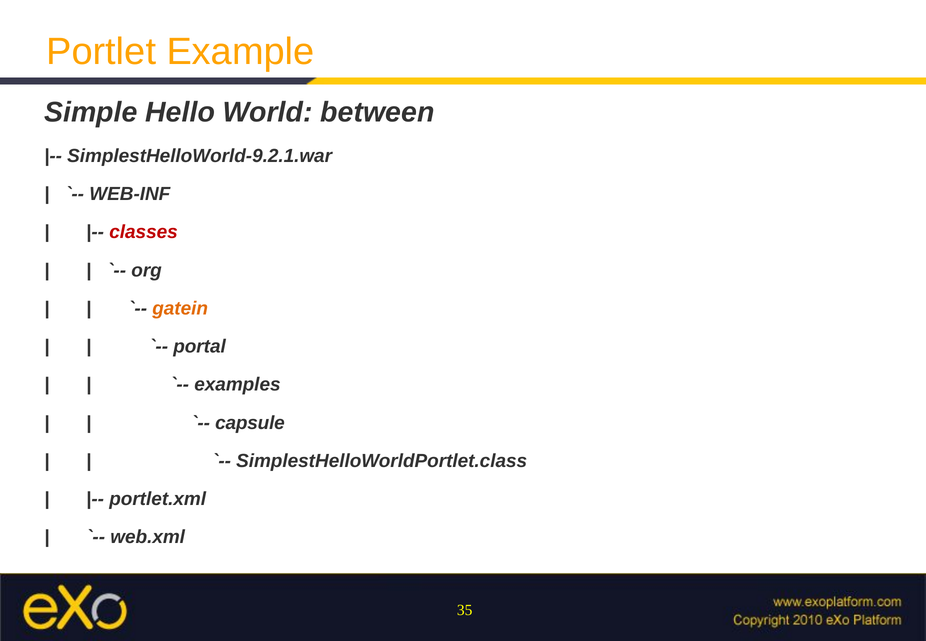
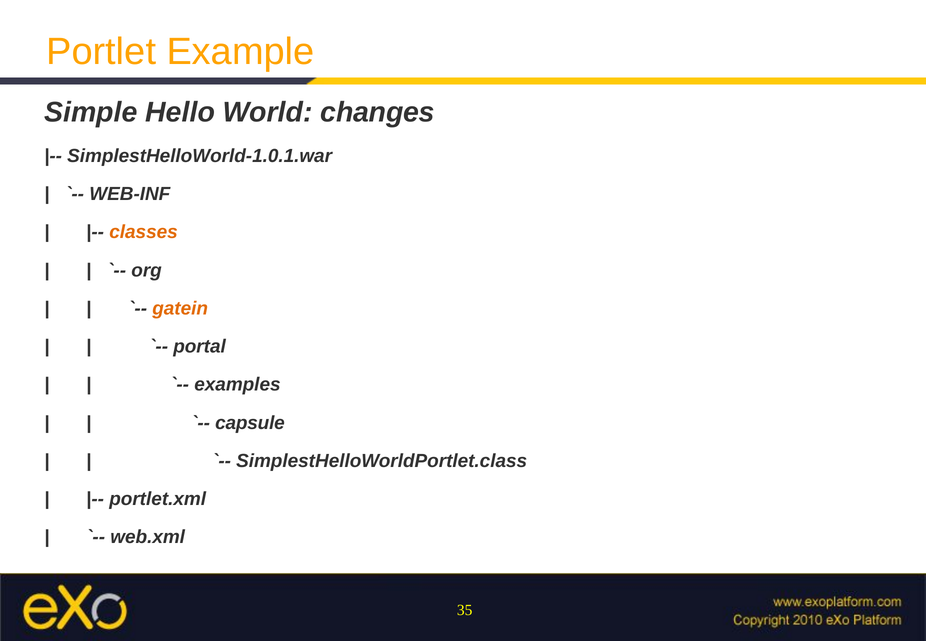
between: between -> changes
SimplestHelloWorld-9.2.1.war: SimplestHelloWorld-9.2.1.war -> SimplestHelloWorld-1.0.1.war
classes colour: red -> orange
